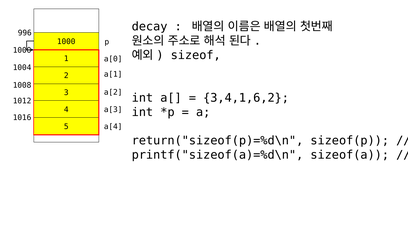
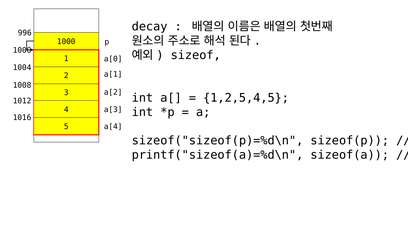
3,4,1,6,2: 3,4,1,6,2 -> 1,2,5,4,5
return("sizeof(p)=%d\n: return("sizeof(p)=%d\n -> sizeof("sizeof(p)=%d\n
